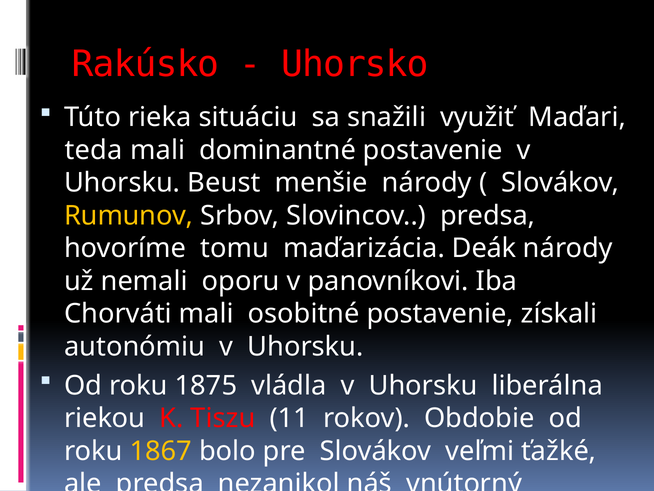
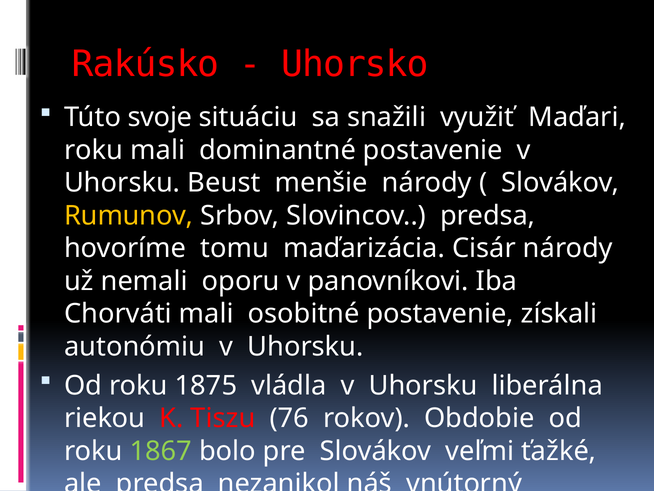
rieka: rieka -> svoje
teda at (94, 150): teda -> roku
Deák: Deák -> Cisár
11: 11 -> 76
1867 colour: yellow -> light green
